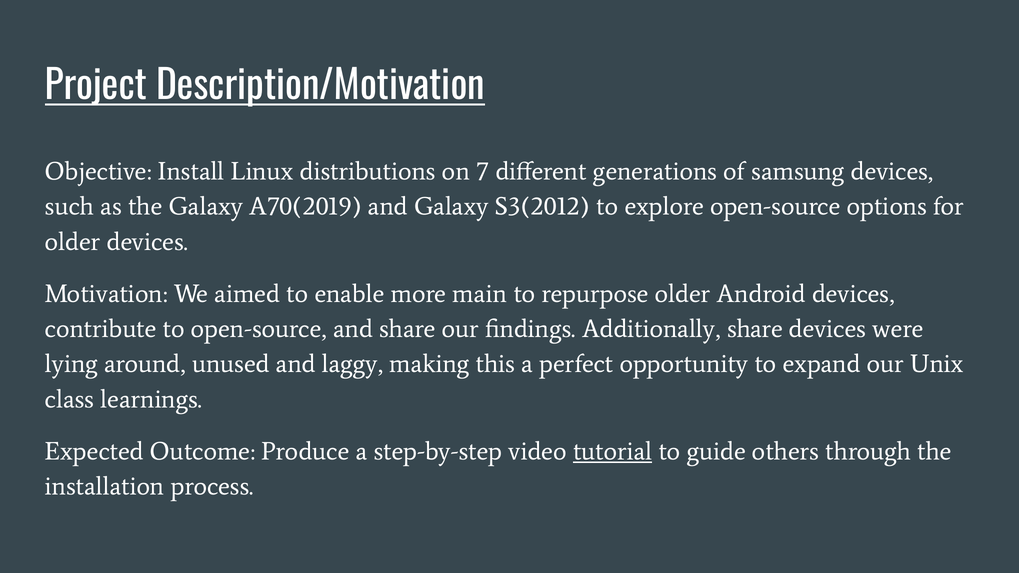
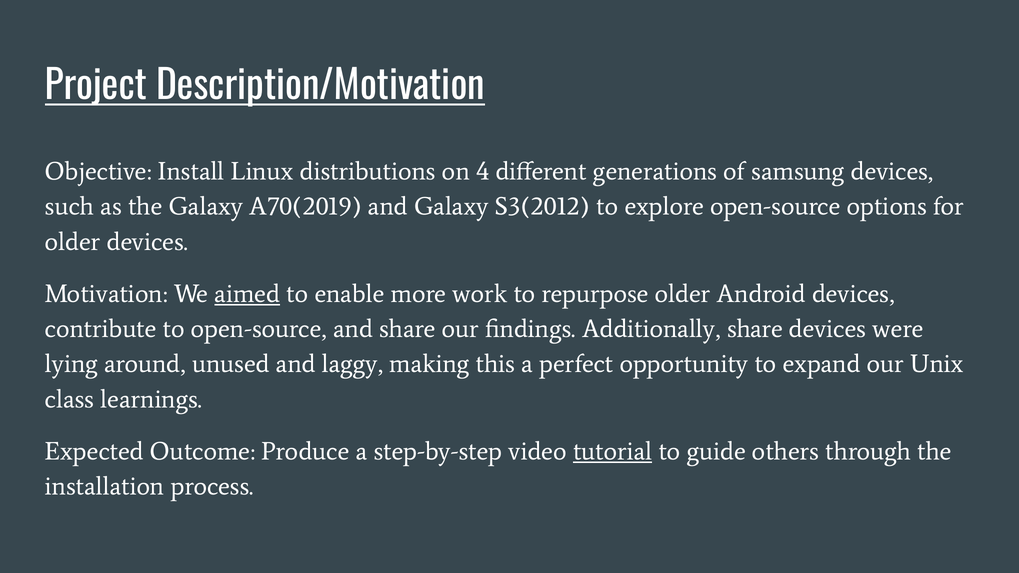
7: 7 -> 4
aimed underline: none -> present
main: main -> work
